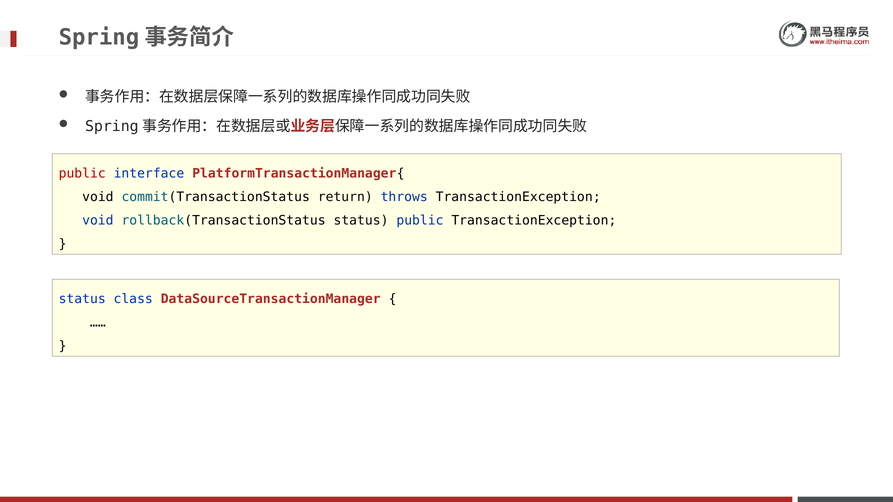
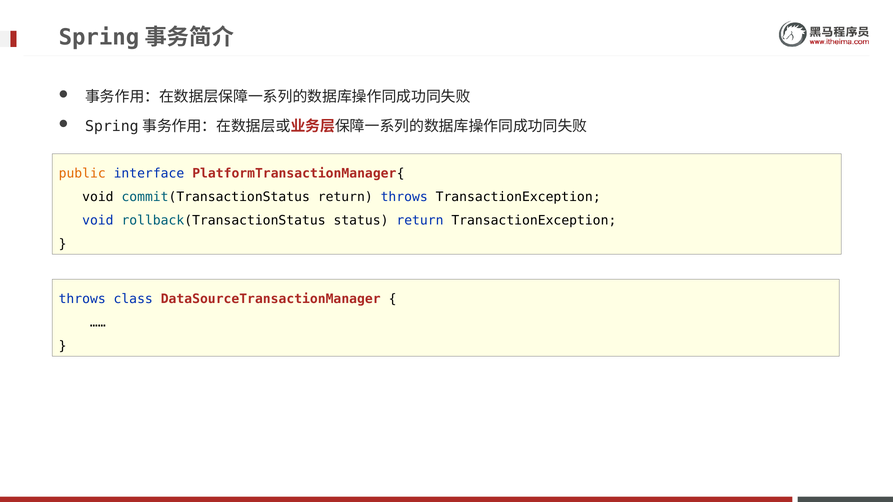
public at (82, 174) colour: red -> orange
status public: public -> return
status at (82, 299): status -> throws
